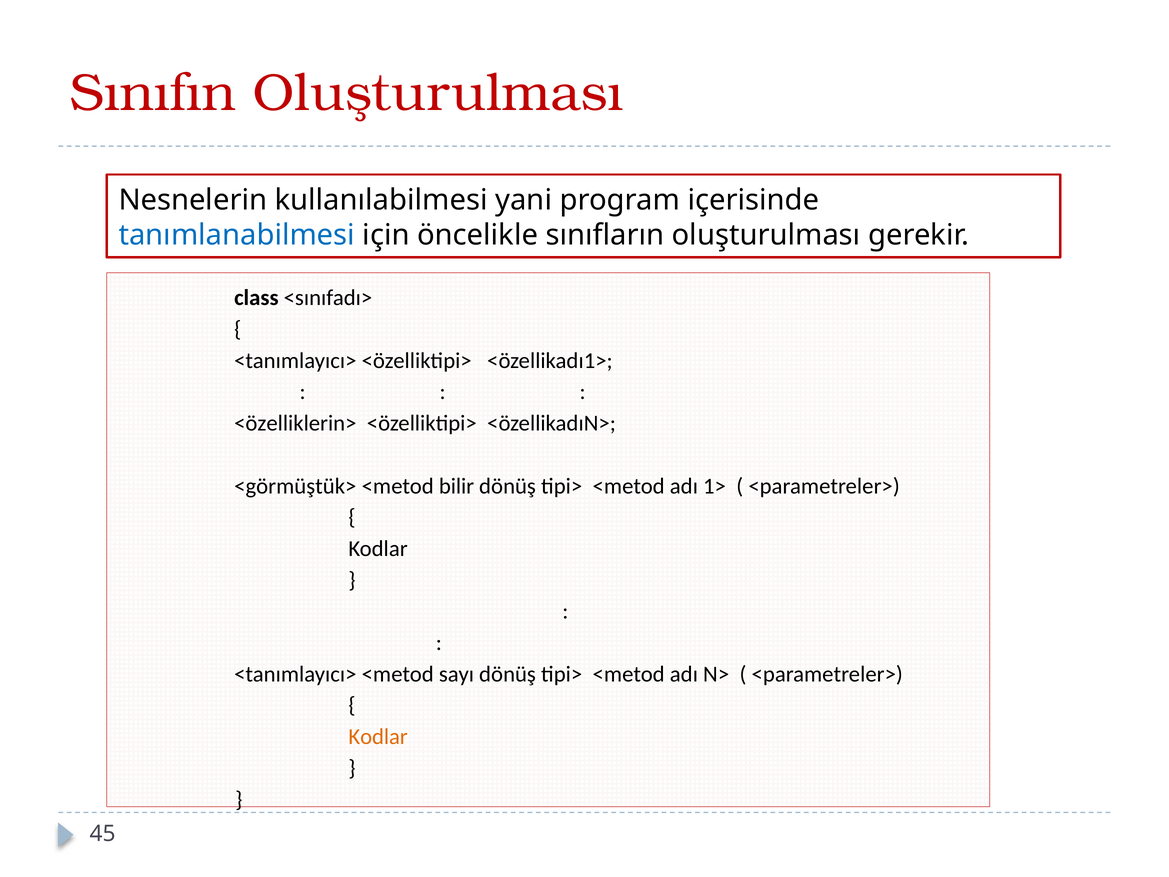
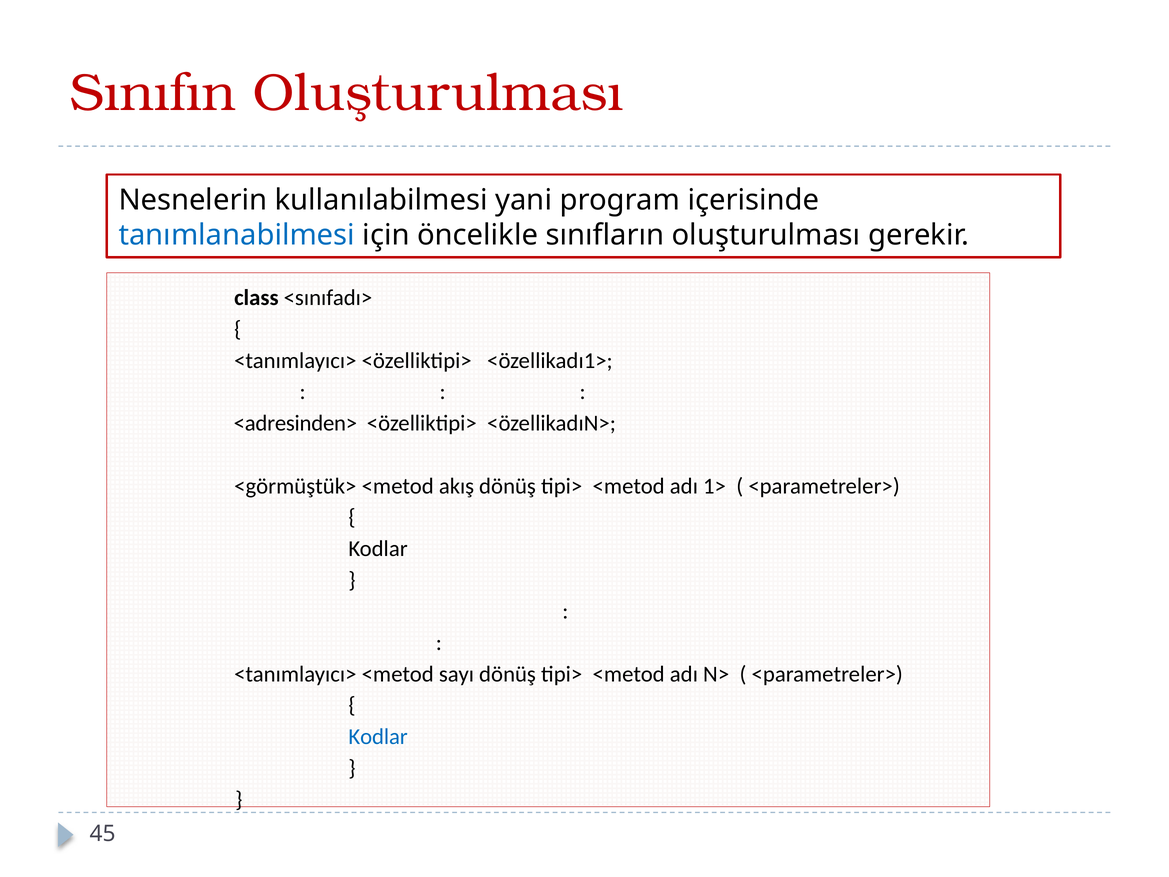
<özelliklerin>: <özelliklerin> -> <adresinden>
bilir: bilir -> akış
Kodlar at (378, 737) colour: orange -> blue
